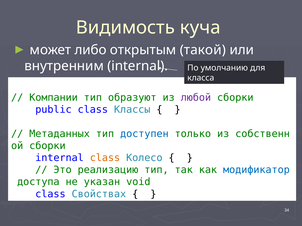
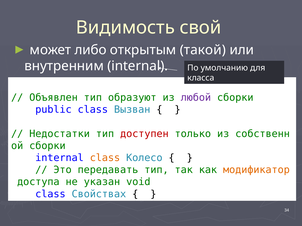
куча: куча -> свой
Компании: Компании -> Объявлен
Классы: Классы -> Вызван
Метаданных: Метаданных -> Недостатки
доступен colour: blue -> red
реализацию: реализацию -> передавать
модификатор colour: blue -> orange
